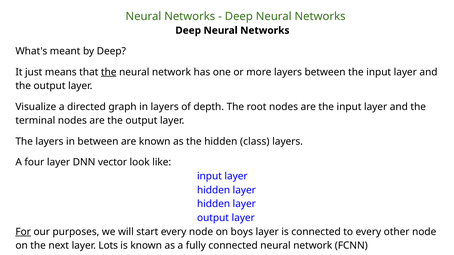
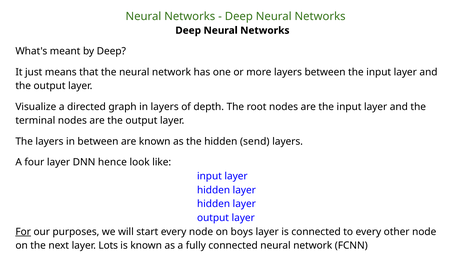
the at (109, 72) underline: present -> none
class: class -> send
vector: vector -> hence
